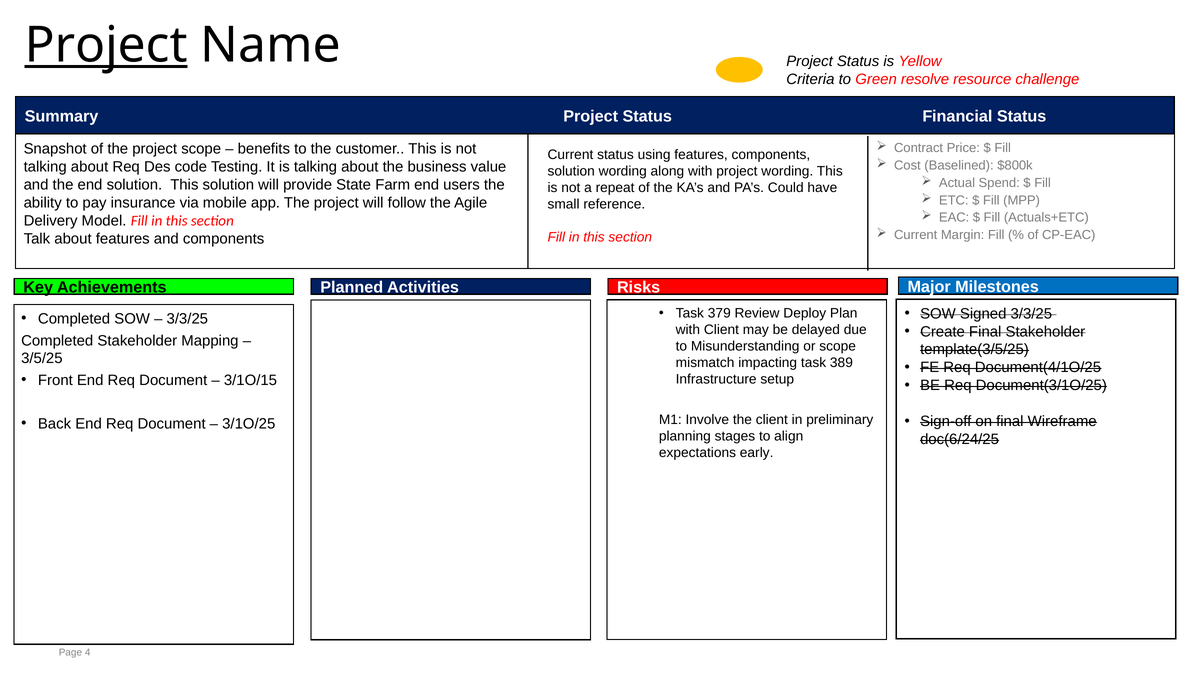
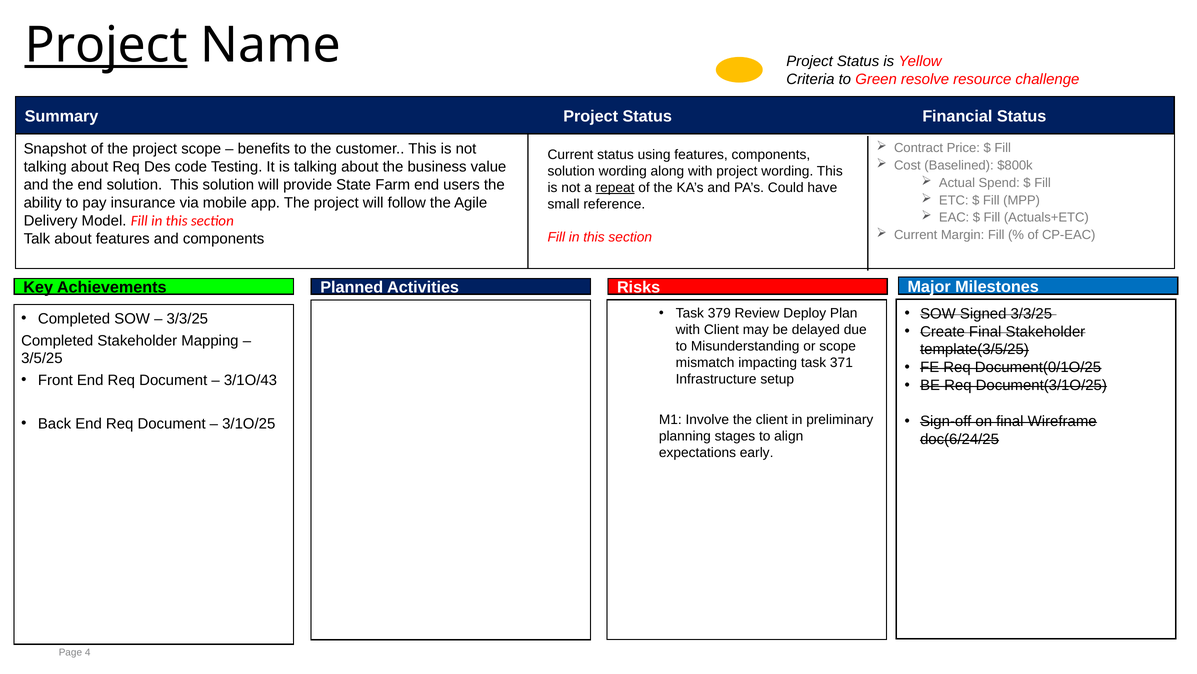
repeat underline: none -> present
389: 389 -> 371
Document(4/1O/25: Document(4/1O/25 -> Document(0/1O/25
3/1O/15: 3/1O/15 -> 3/1O/43
